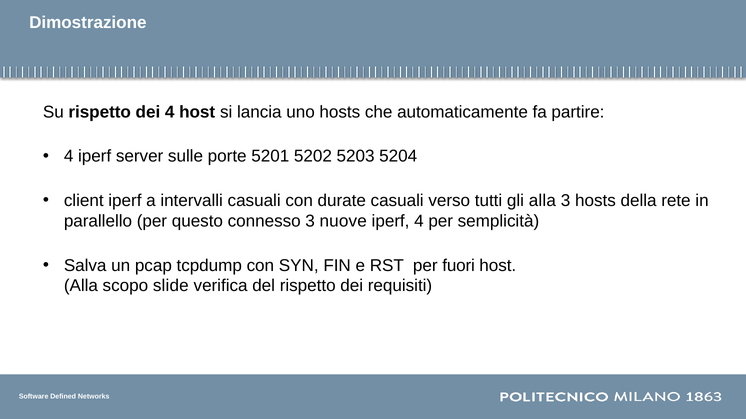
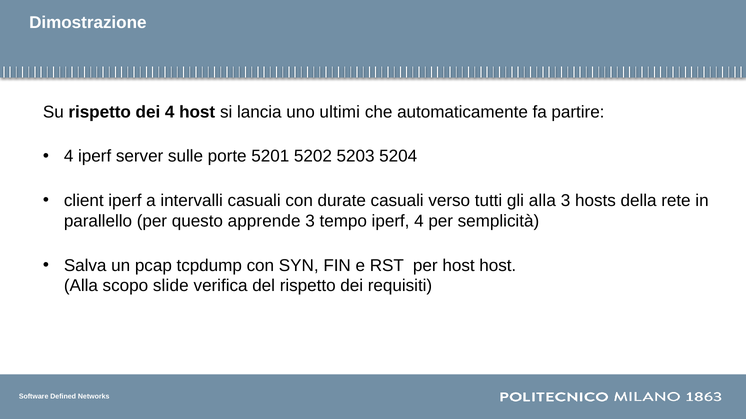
uno hosts: hosts -> ultimi
connesso: connesso -> apprende
nuove: nuove -> tempo
per fuori: fuori -> host
